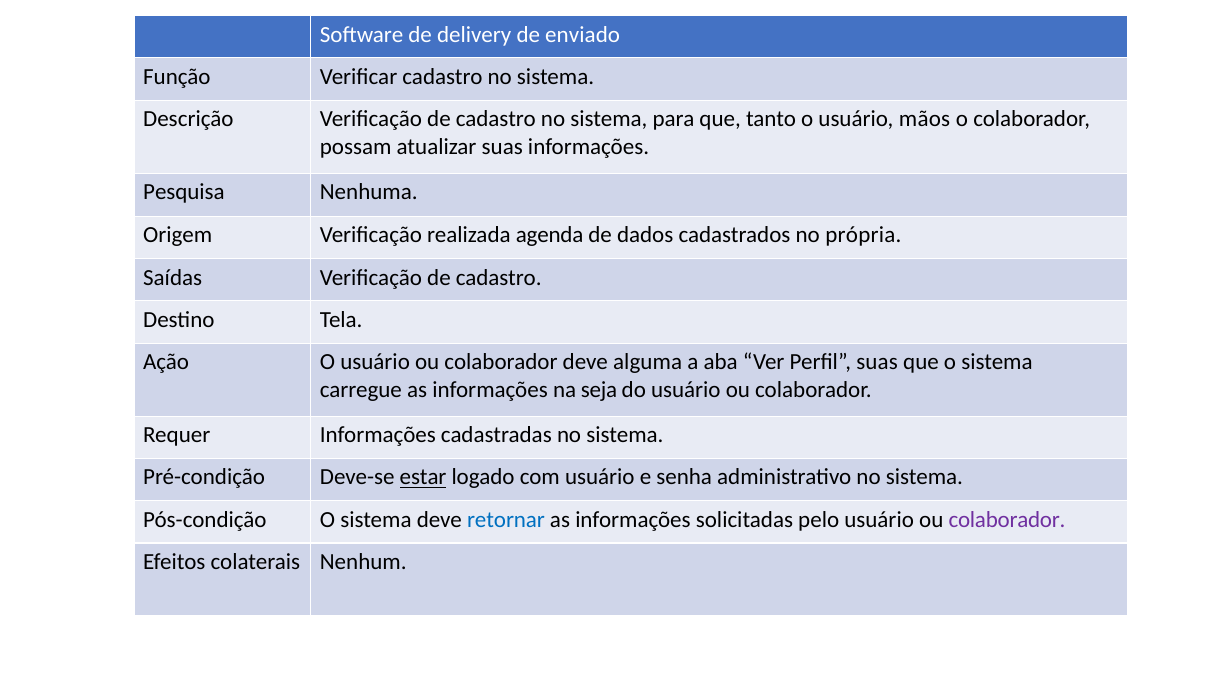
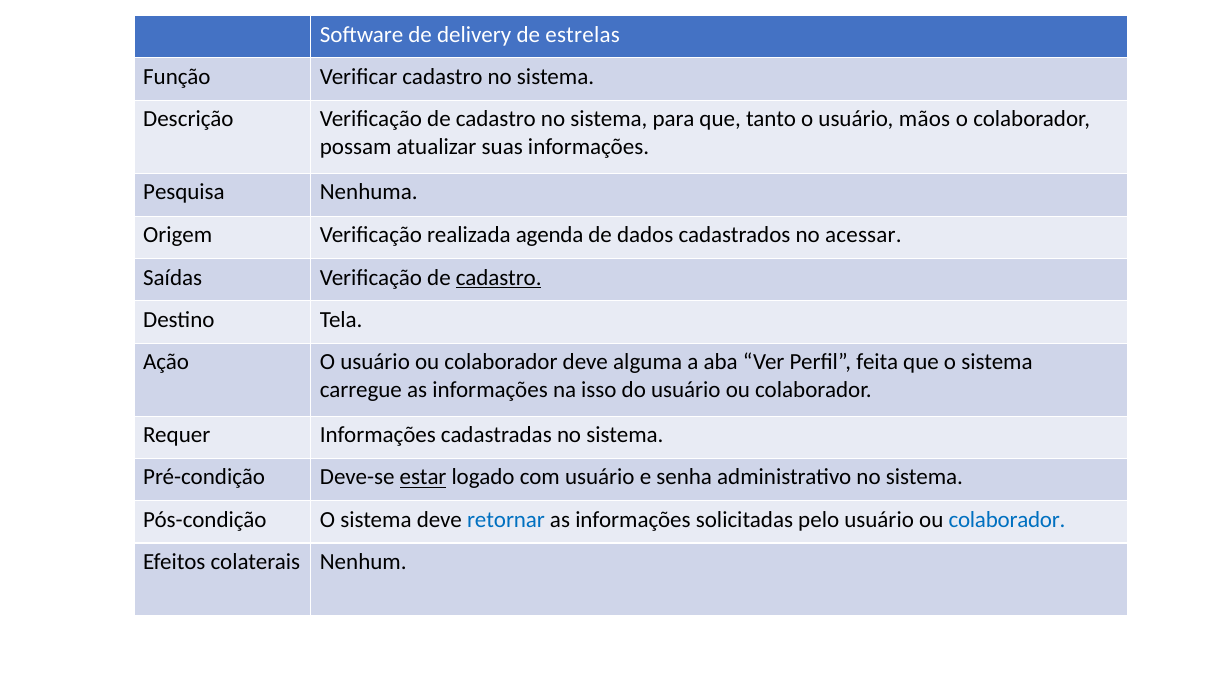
enviado: enviado -> estrelas
própria: própria -> acessar
cadastro at (499, 277) underline: none -> present
Perfil suas: suas -> feita
seja: seja -> isso
colaborador at (1007, 519) colour: purple -> blue
